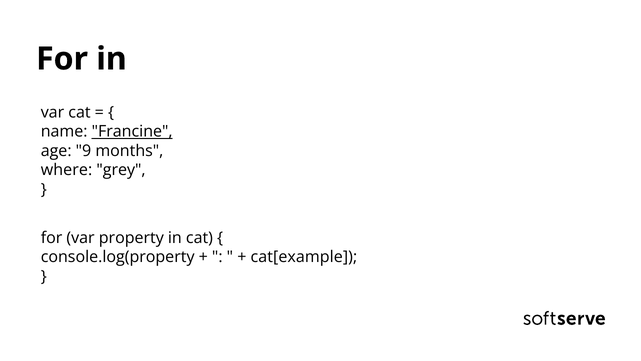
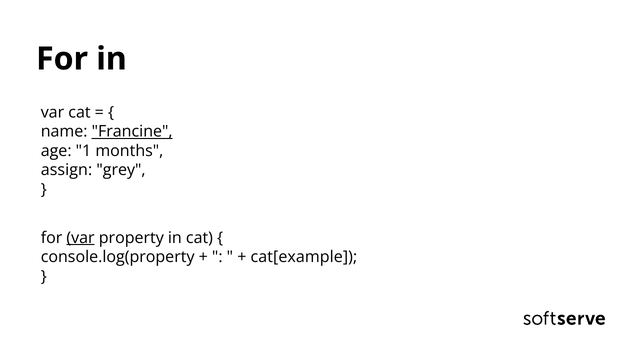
9: 9 -> 1
where: where -> assign
var at (81, 237) underline: none -> present
